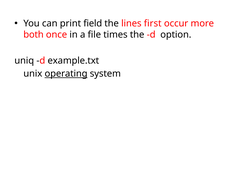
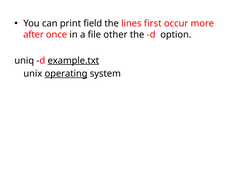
both: both -> after
times: times -> other
example.txt underline: none -> present
